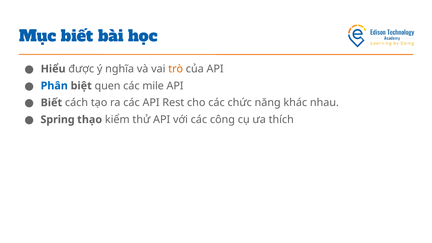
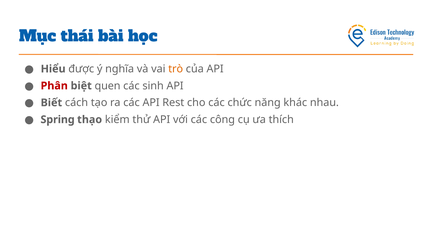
Mục biết: biết -> thái
Phân colour: blue -> red
mile: mile -> sinh
